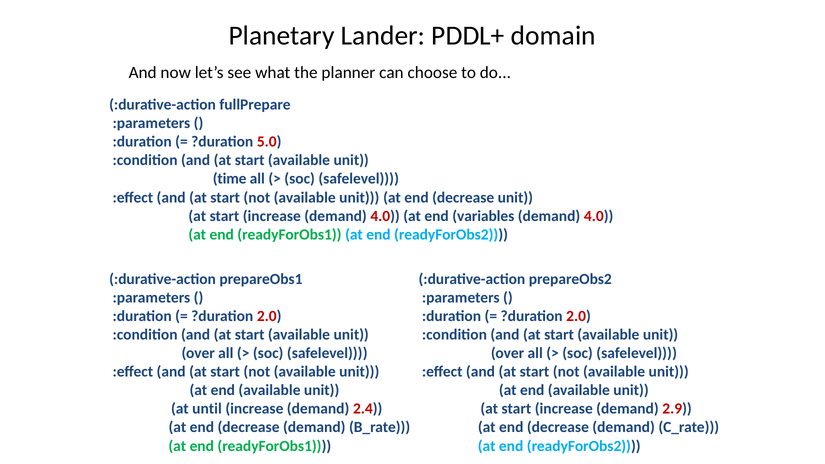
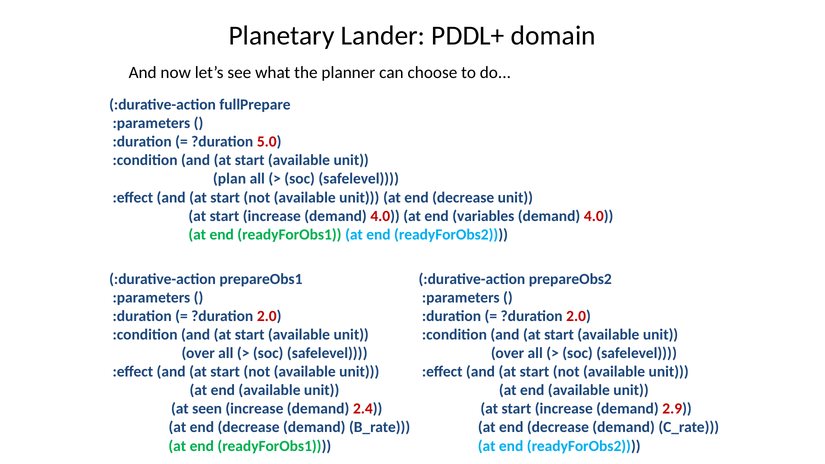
time: time -> plan
until: until -> seen
